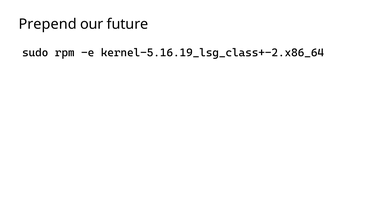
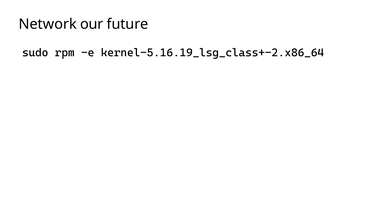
Prepend: Prepend -> Network
